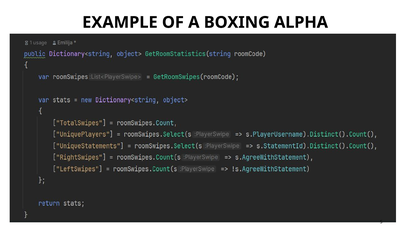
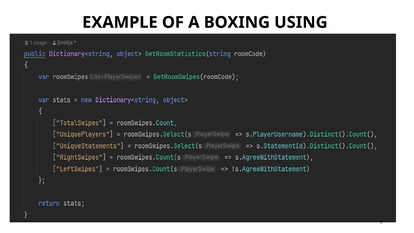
ALPHA: ALPHA -> USING
